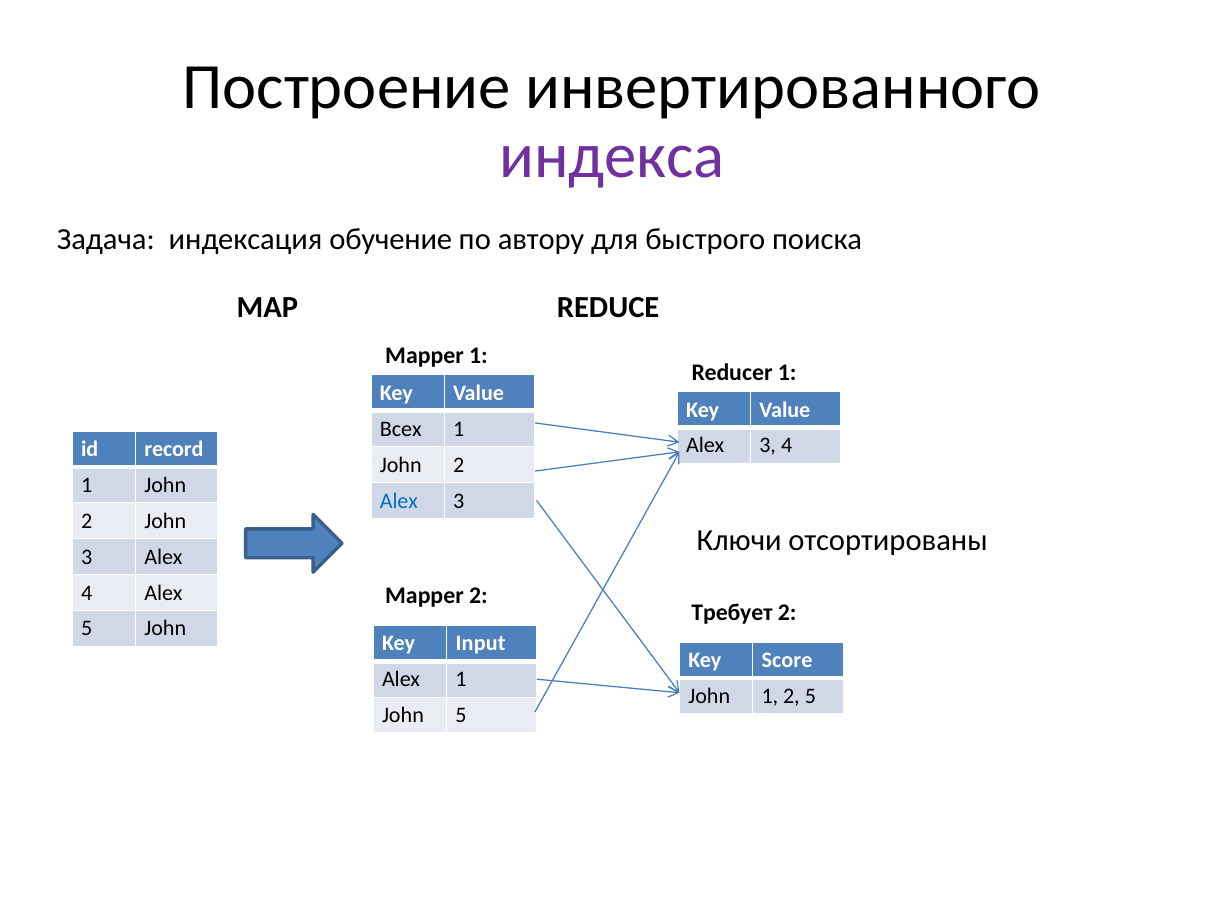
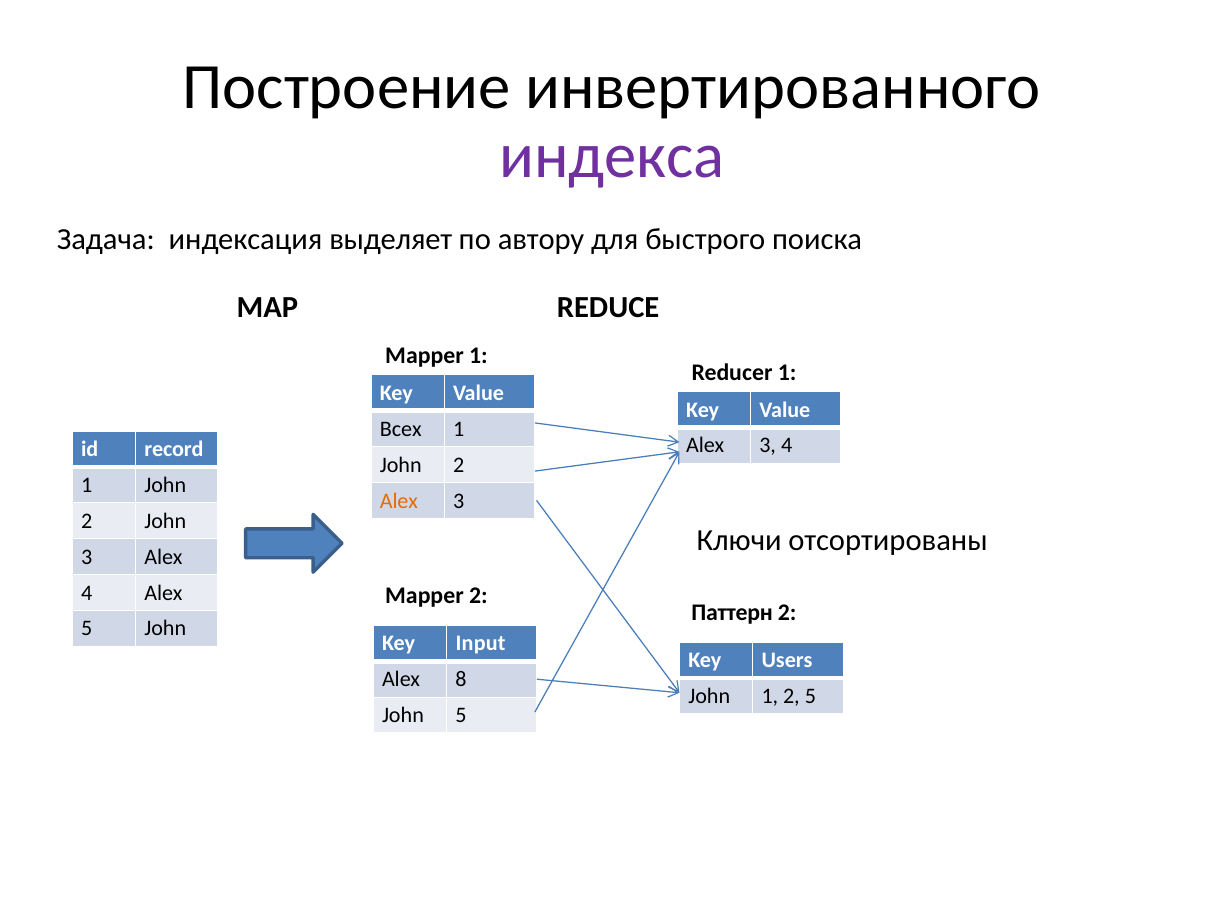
обучение: обучение -> выделяет
Alex at (399, 501) colour: blue -> orange
Требует: Требует -> Паттерн
Score: Score -> Users
Alex 1: 1 -> 8
